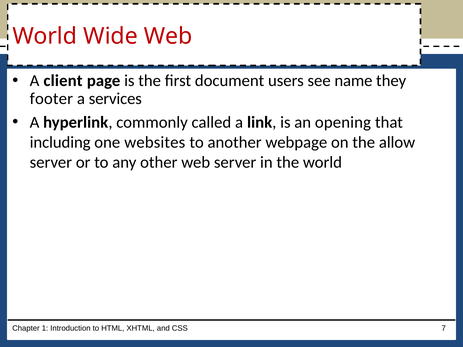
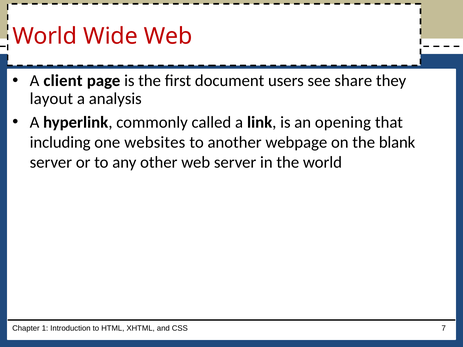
name: name -> share
footer: footer -> layout
services: services -> analysis
allow: allow -> blank
